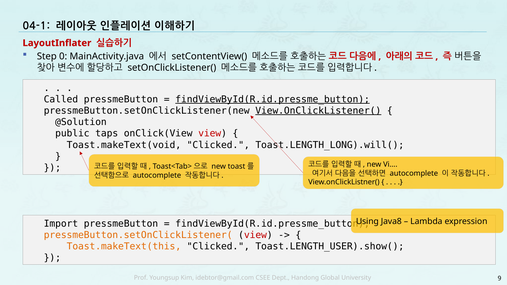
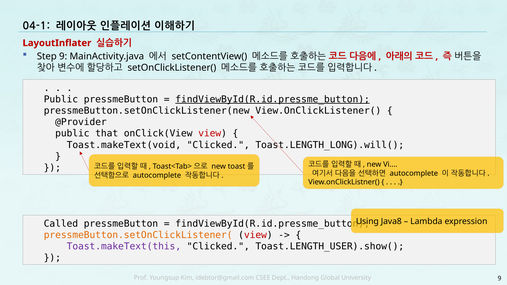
Step 0: 0 -> 9
Called at (61, 99): Called -> Public
View.OnClickListener( underline: present -> none
@Solution: @Solution -> @Provider
taps: taps -> that
Import: Import -> Called
Toast.makeText(this colour: orange -> purple
